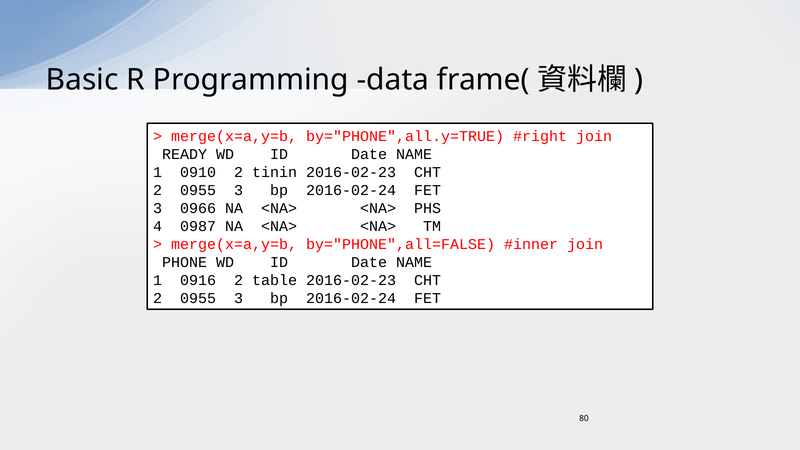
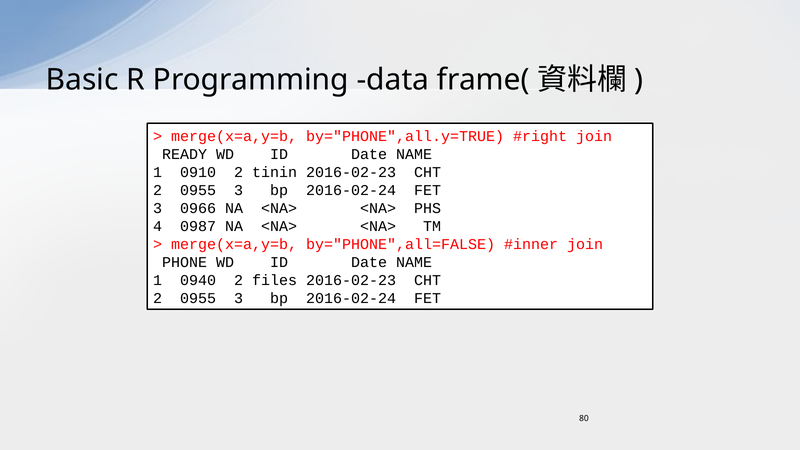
0916: 0916 -> 0940
table: table -> files
